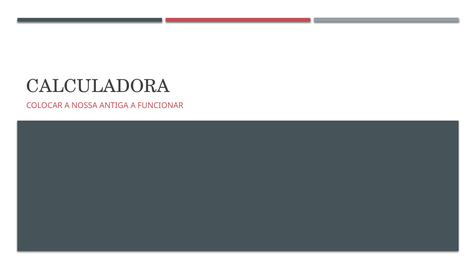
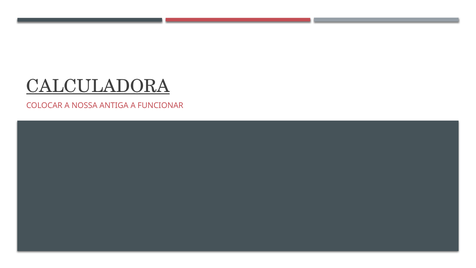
CALCULADORA underline: none -> present
